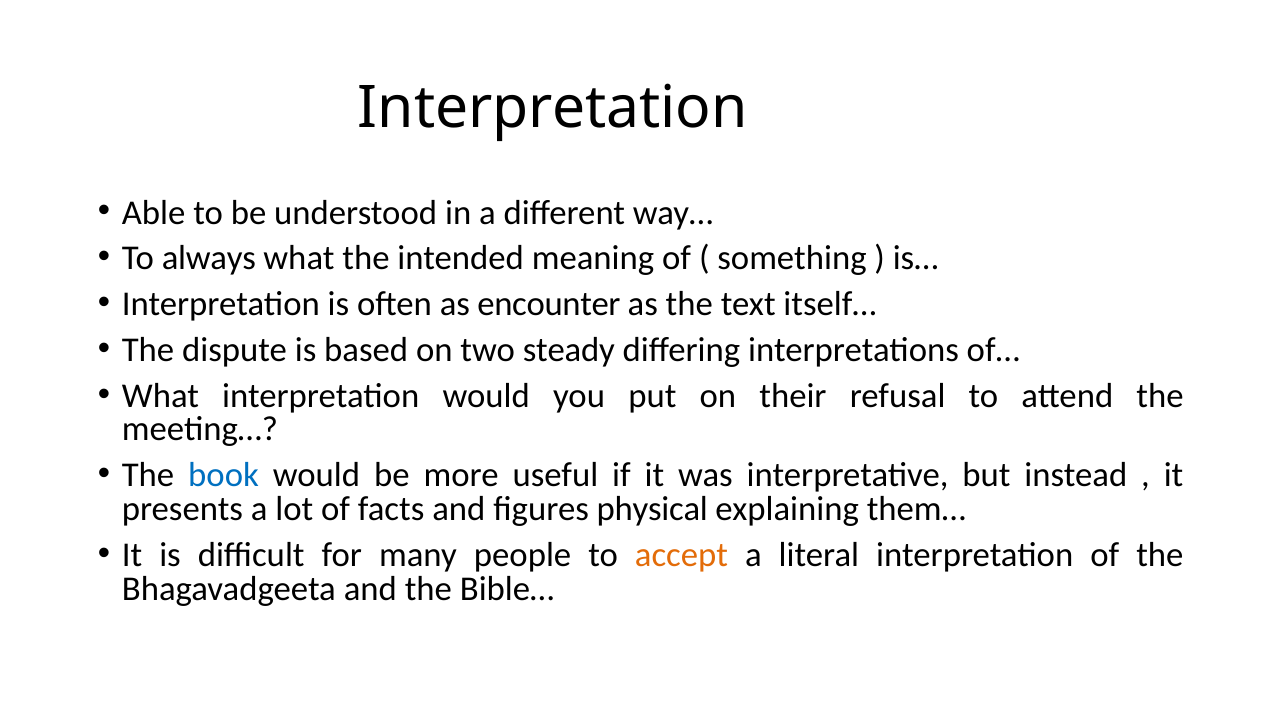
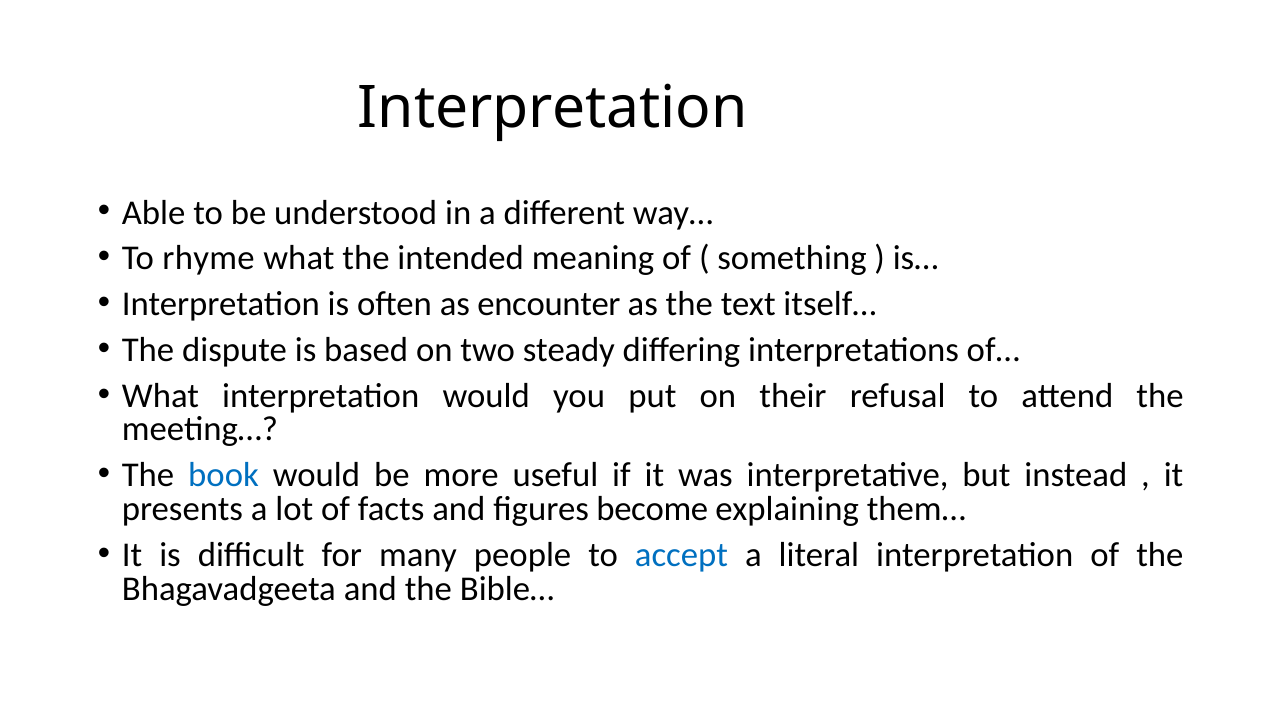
always: always -> rhyme
physical: physical -> become
accept colour: orange -> blue
